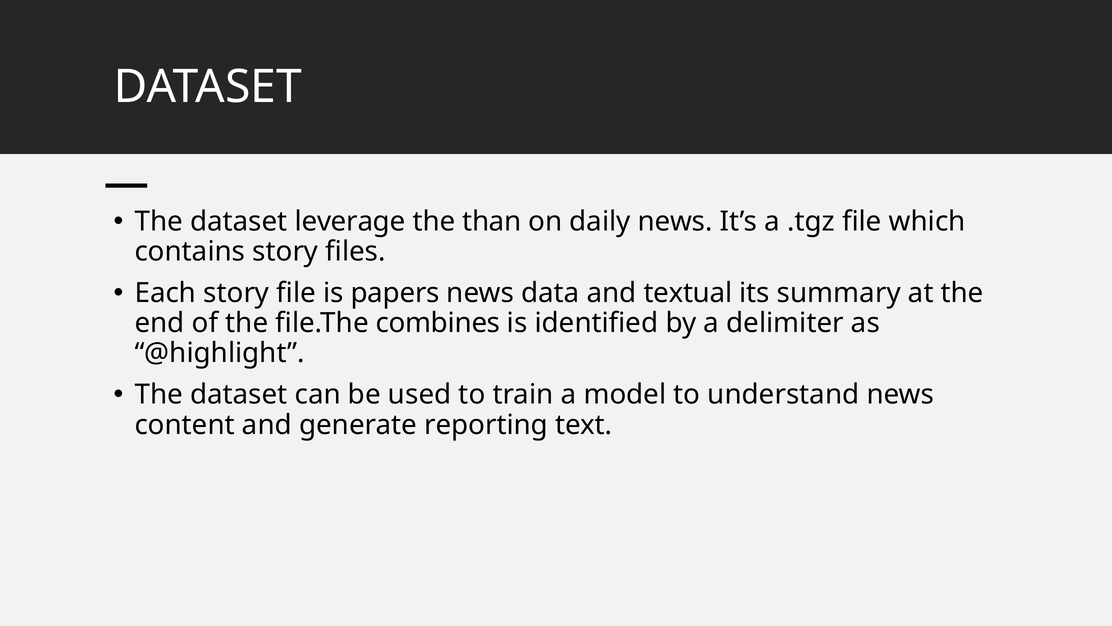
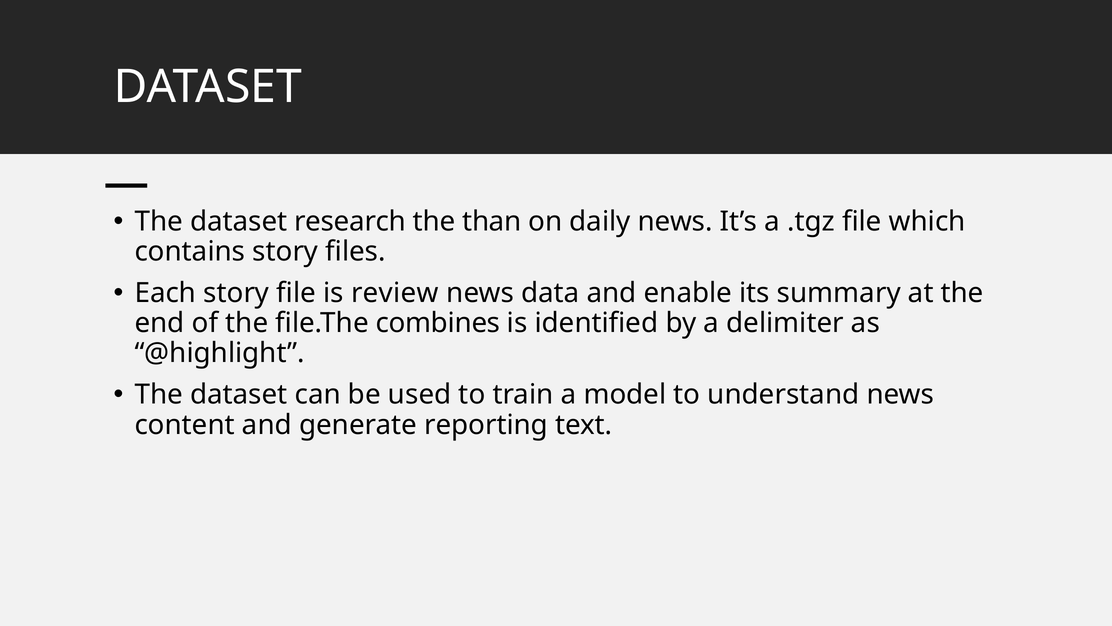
leverage: leverage -> research
papers: papers -> review
textual: textual -> enable
